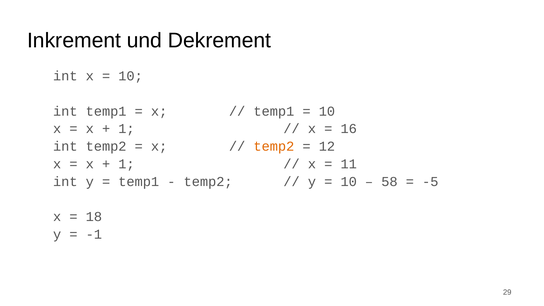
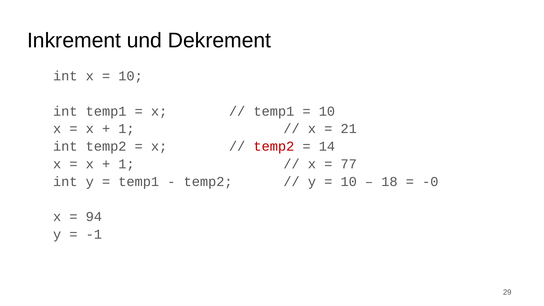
16: 16 -> 21
temp2 at (274, 146) colour: orange -> red
12: 12 -> 14
11: 11 -> 77
58: 58 -> 18
-5: -5 -> -0
18: 18 -> 94
